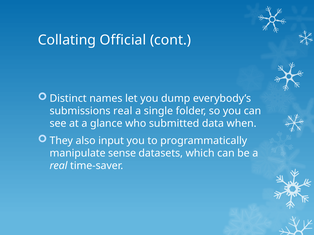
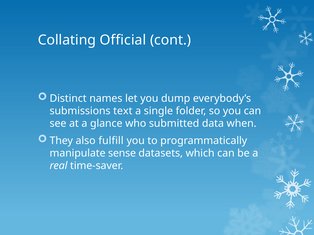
submissions real: real -> text
input: input -> fulfill
